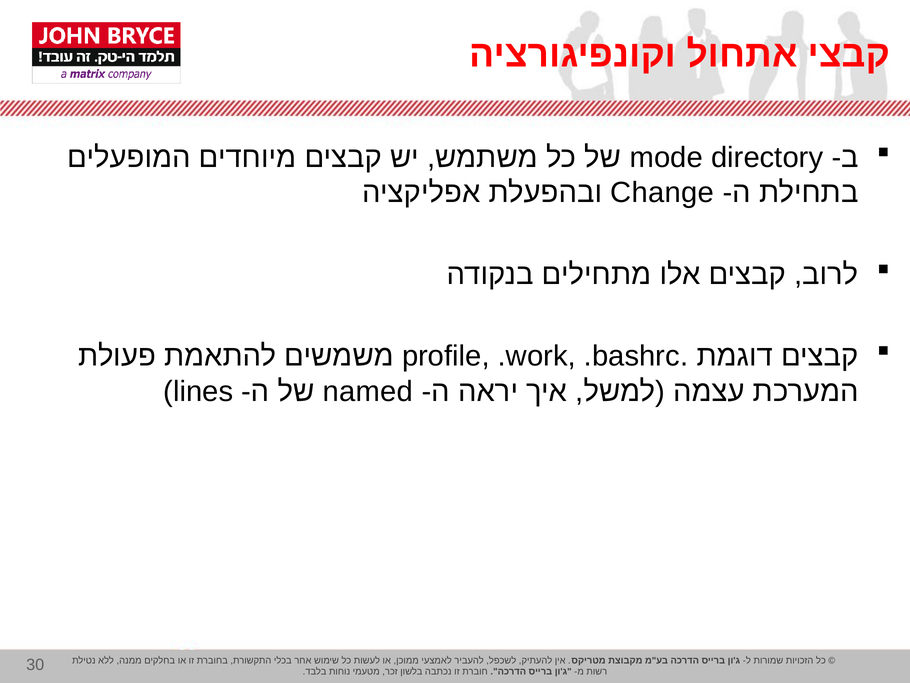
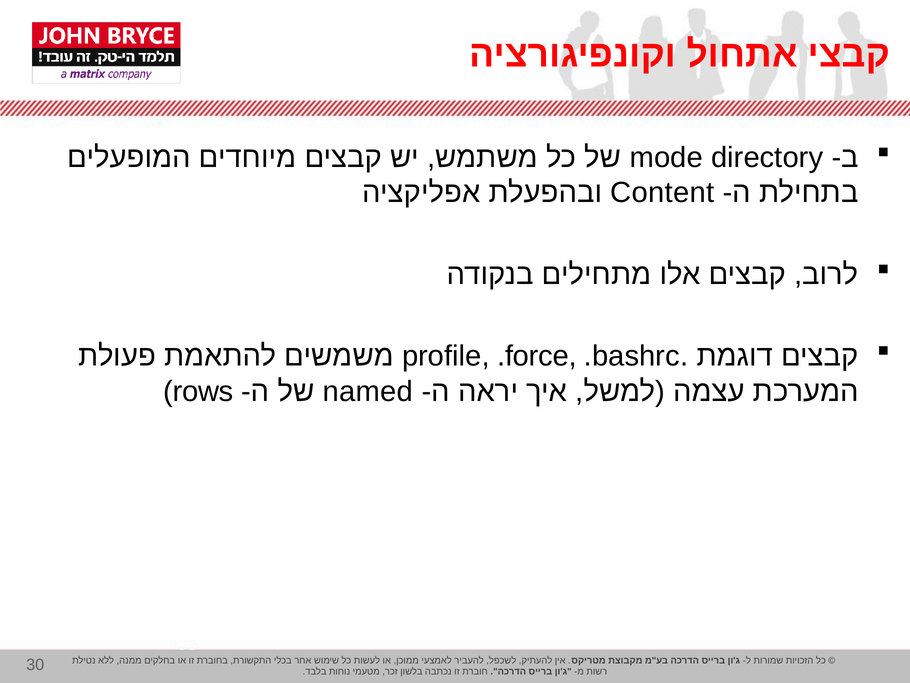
Change: Change -> Content
.work: .work -> .force
lines: lines -> rows
